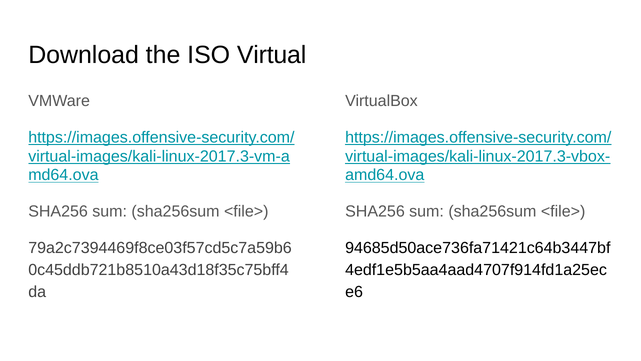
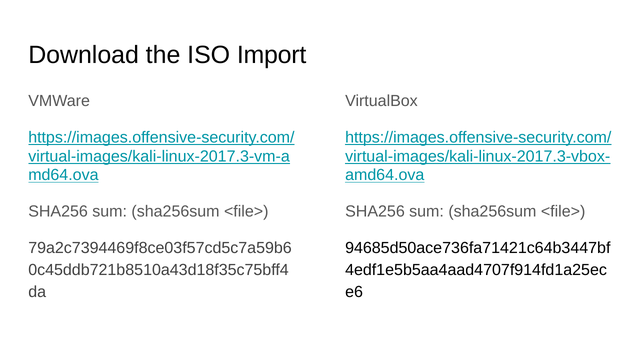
Virtual: Virtual -> Import
